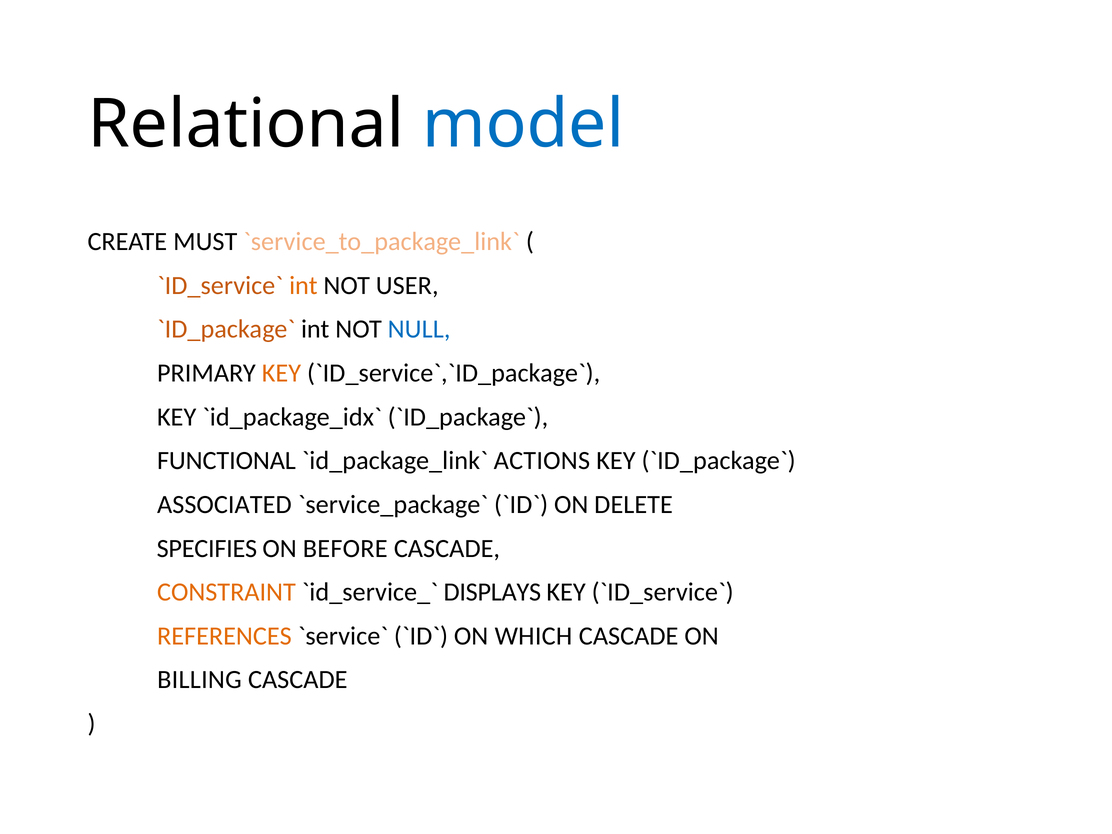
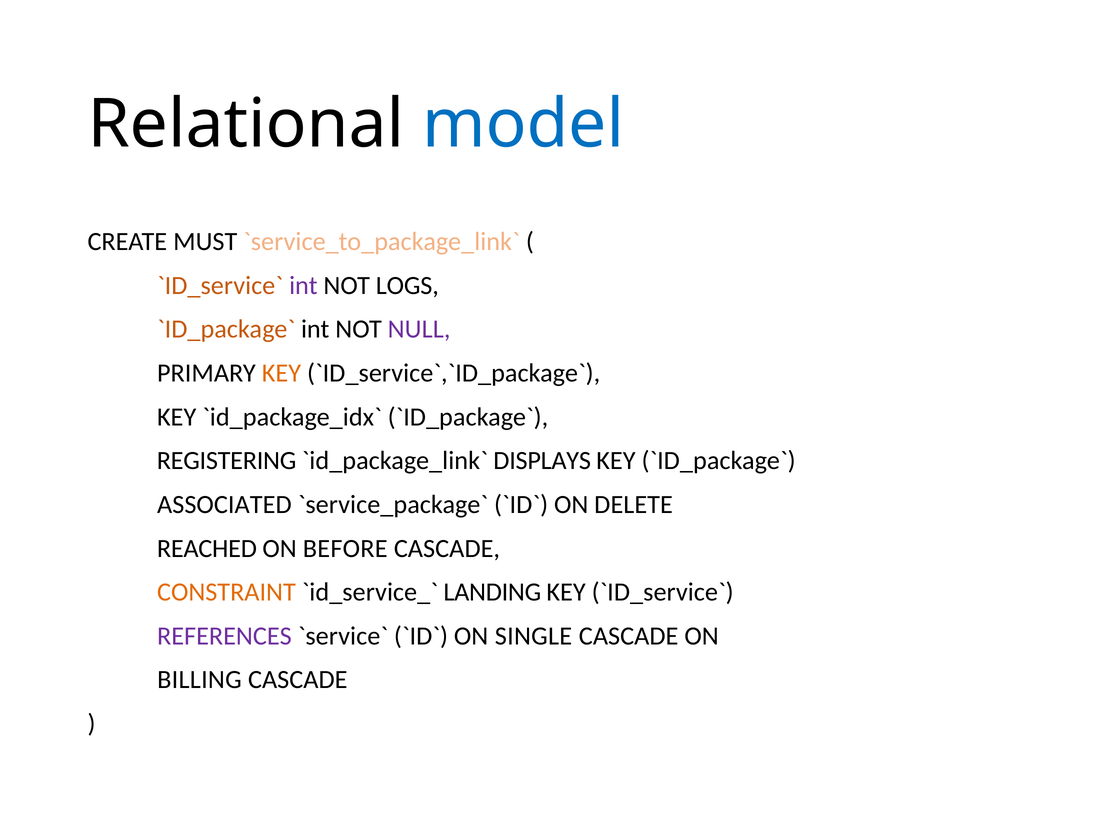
int at (303, 285) colour: orange -> purple
USER: USER -> LOGS
NULL colour: blue -> purple
FUNCTIONAL: FUNCTIONAL -> REGISTERING
ACTIONS: ACTIONS -> DISPLAYS
SPECIFIES: SPECIFIES -> REACHED
DISPLAYS: DISPLAYS -> LANDING
REFERENCES colour: orange -> purple
WHICH: WHICH -> SINGLE
